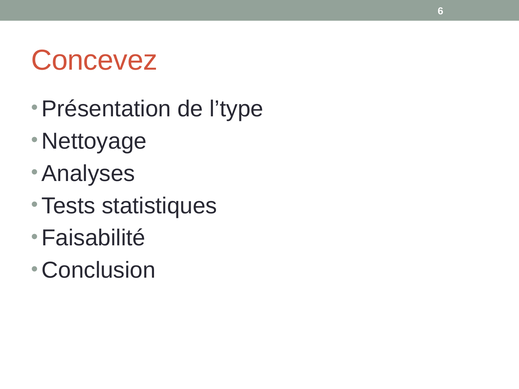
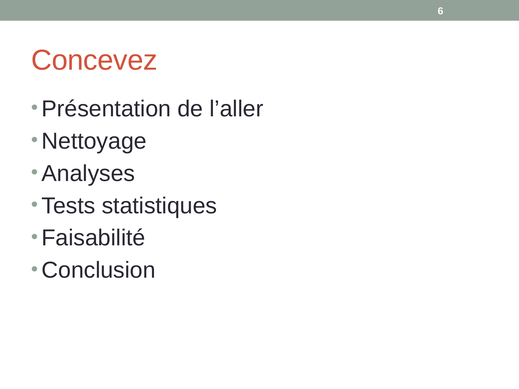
l’type: l’type -> l’aller
